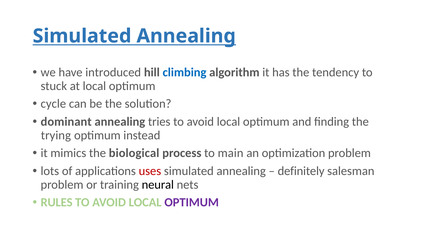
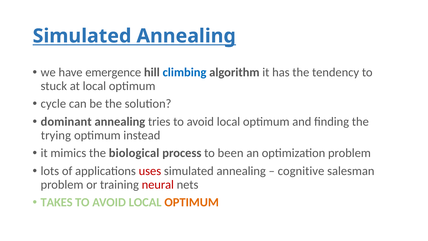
introduced: introduced -> emergence
main: main -> been
definitely: definitely -> cognitive
neural colour: black -> red
RULES: RULES -> TAKES
OPTIMUM at (192, 202) colour: purple -> orange
